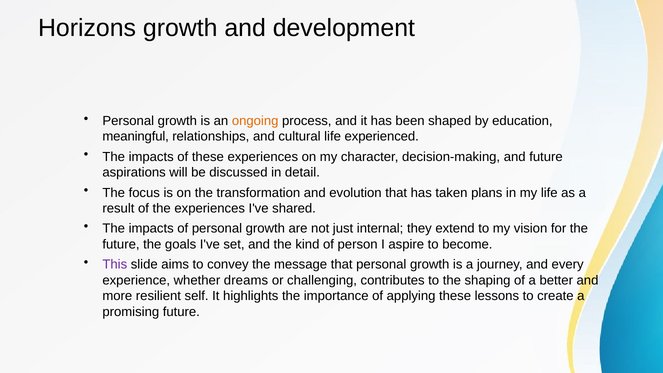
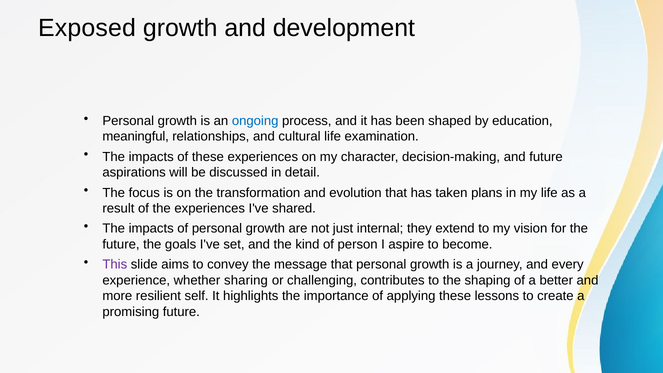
Horizons: Horizons -> Exposed
ongoing colour: orange -> blue
experienced: experienced -> examination
dreams: dreams -> sharing
